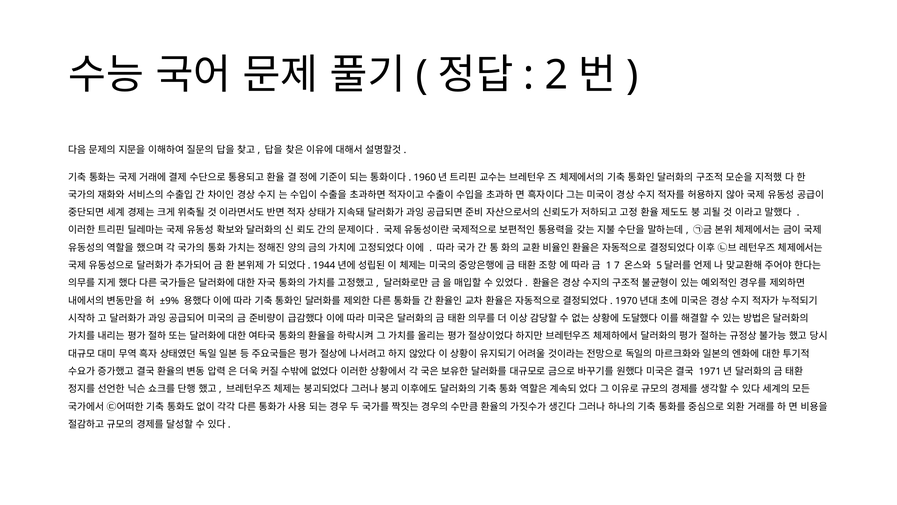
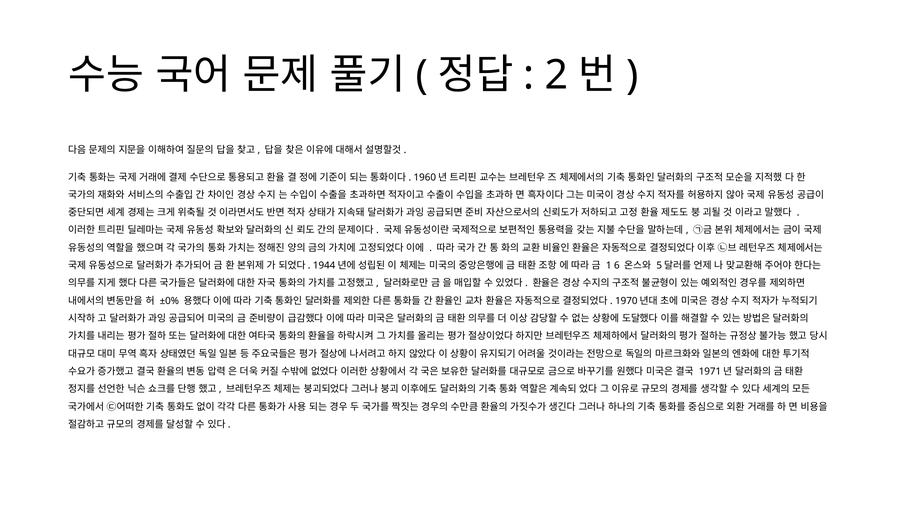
7: 7 -> 6
±9%: ±9% -> ±0%
